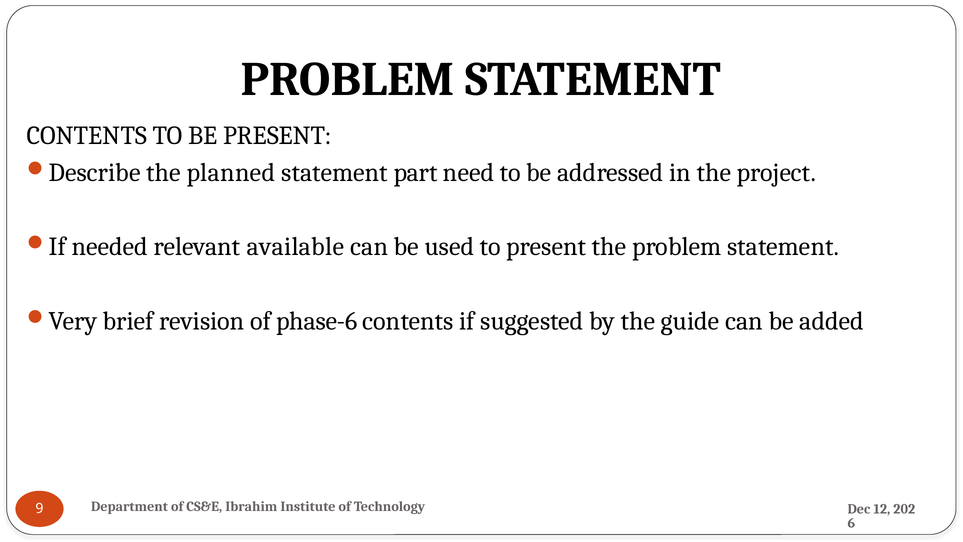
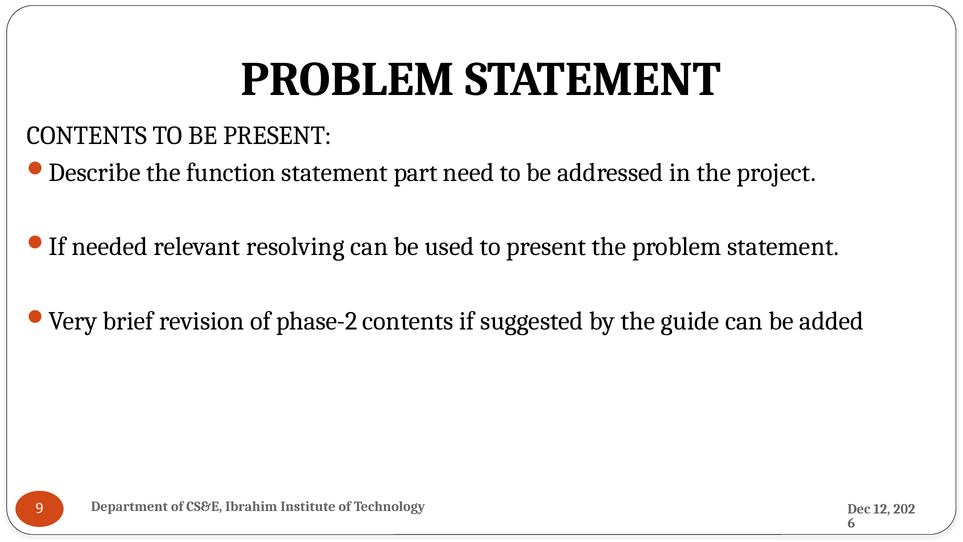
planned: planned -> function
available: available -> resolving
phase-6: phase-6 -> phase-2
